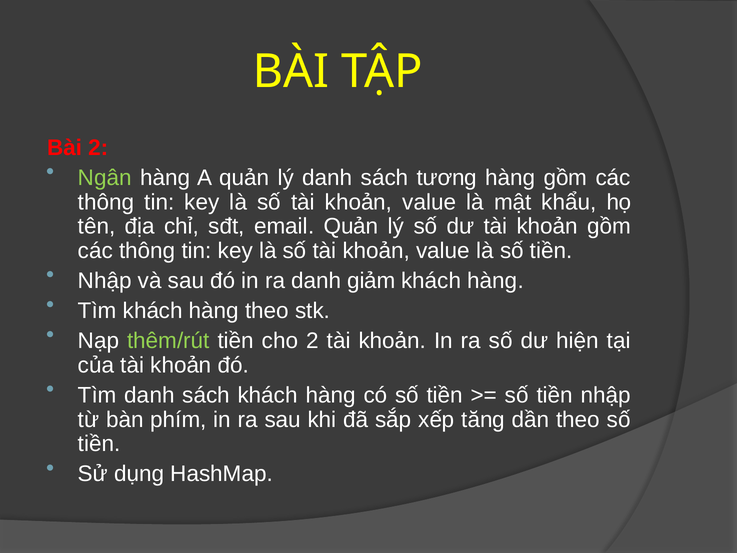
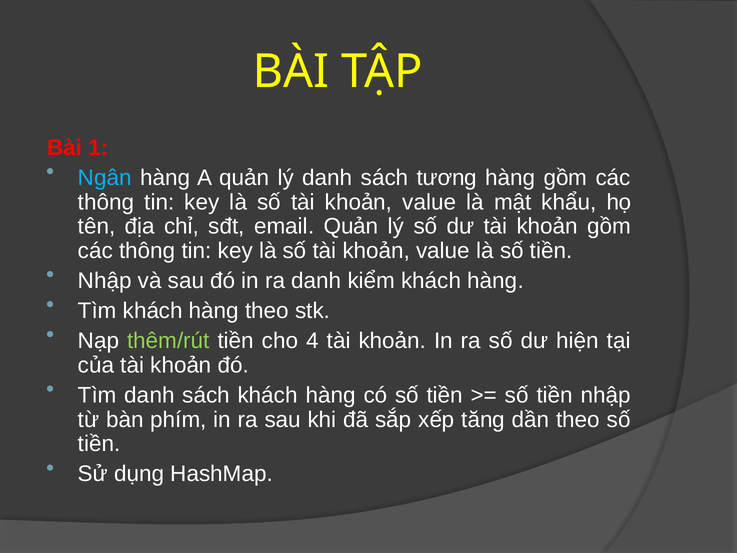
Bài 2: 2 -> 1
Ngân colour: light green -> light blue
giảm: giảm -> kiểm
cho 2: 2 -> 4
